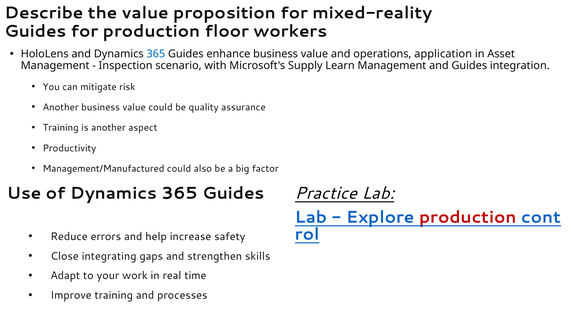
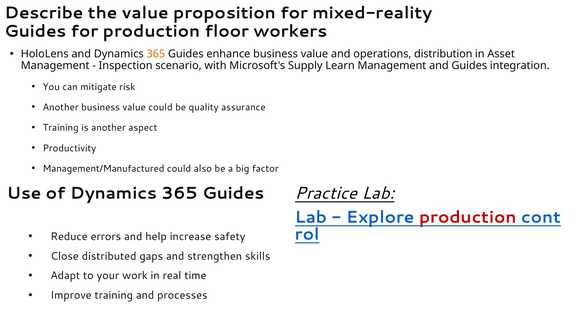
365 at (156, 54) colour: blue -> orange
application: application -> distribution
integrating: integrating -> distributed
